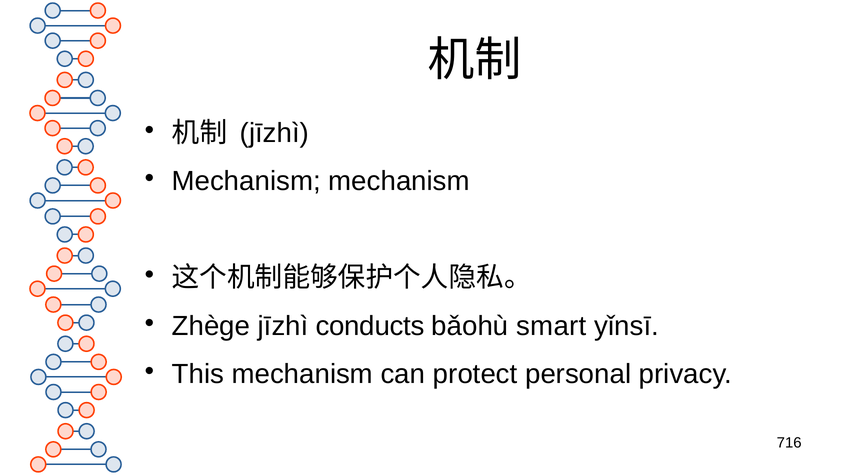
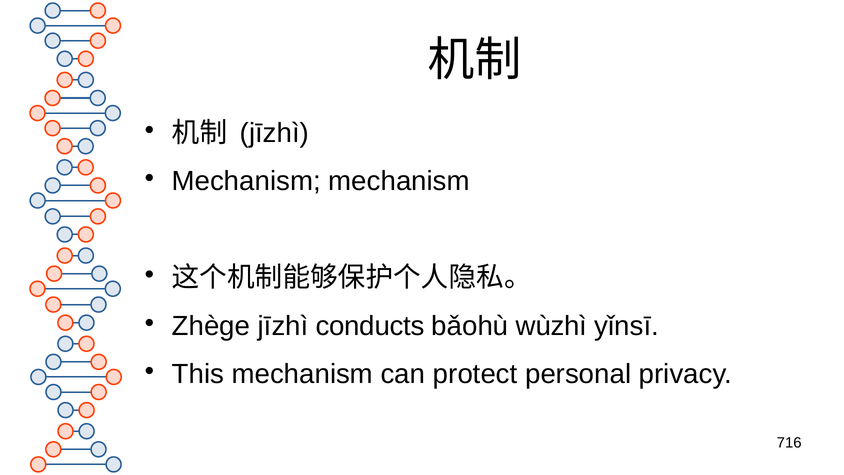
smart: smart -> wùzhì
